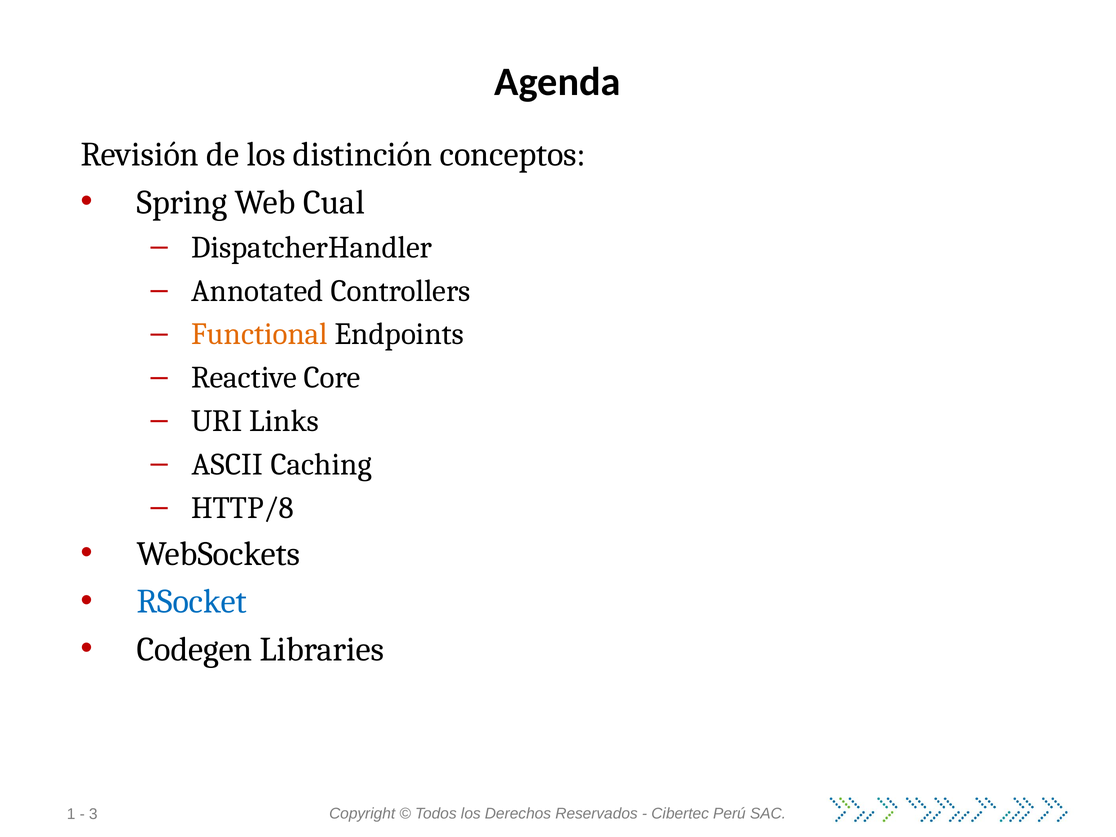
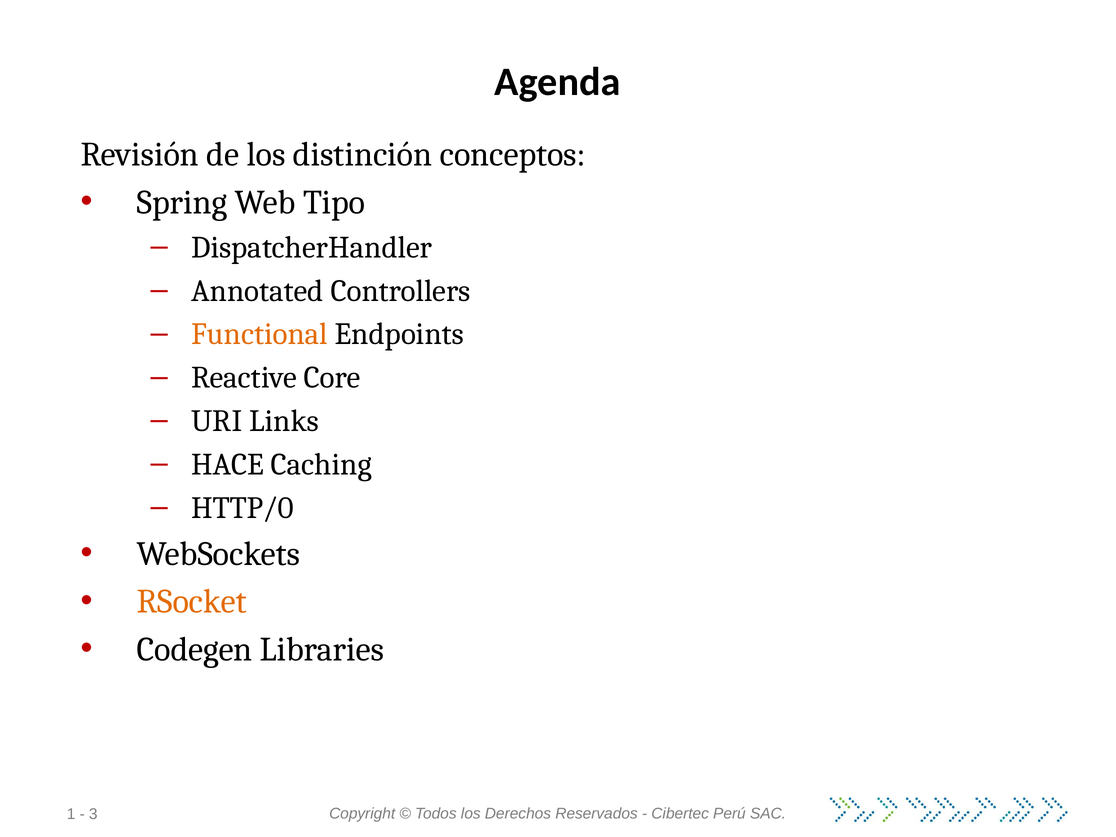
Cual: Cual -> Tipo
ASCII: ASCII -> HACE
HTTP/8: HTTP/8 -> HTTP/0
RSocket colour: blue -> orange
